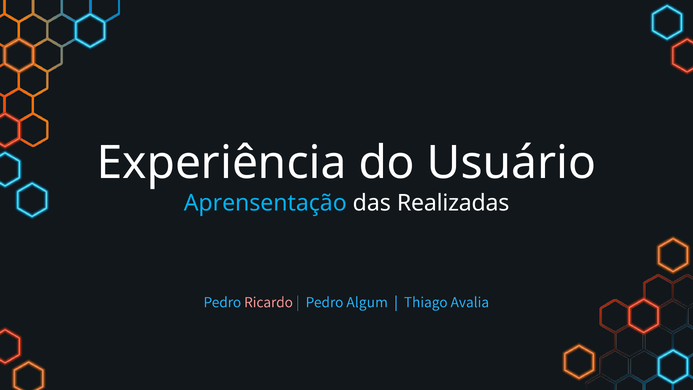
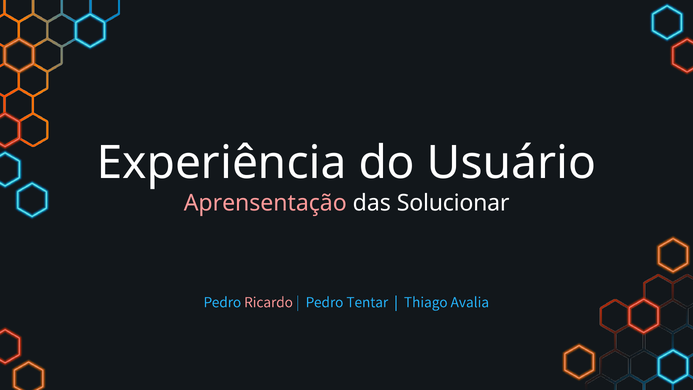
Aprensentação colour: light blue -> pink
Realizadas: Realizadas -> Solucionar
Algum: Algum -> Tentar
